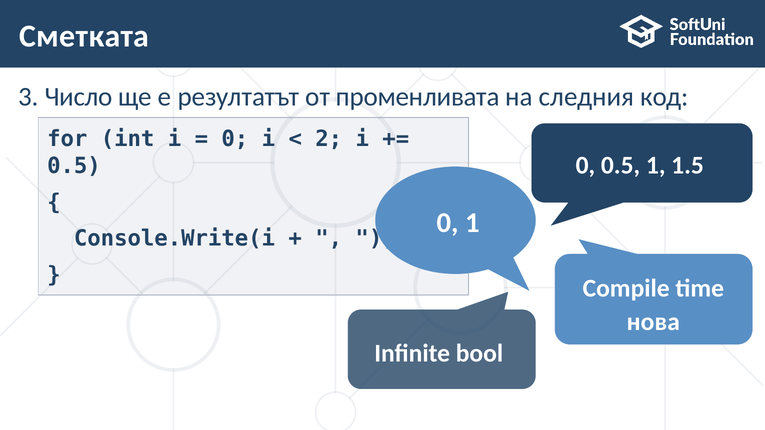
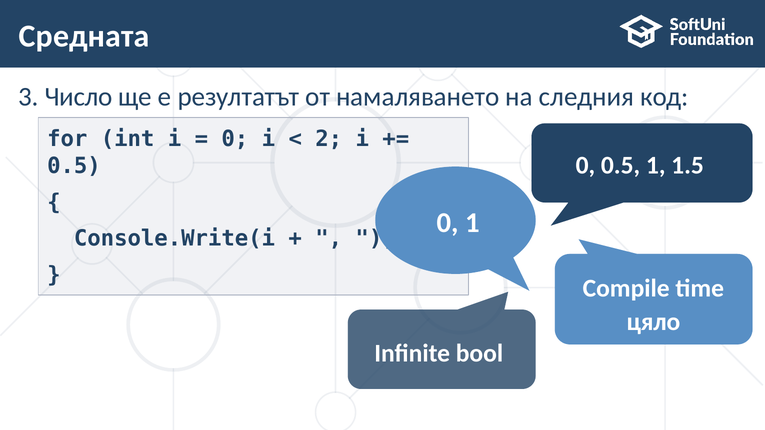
Сметката: Сметката -> Средната
променливата: променливата -> намаляването
нова: нова -> цяло
